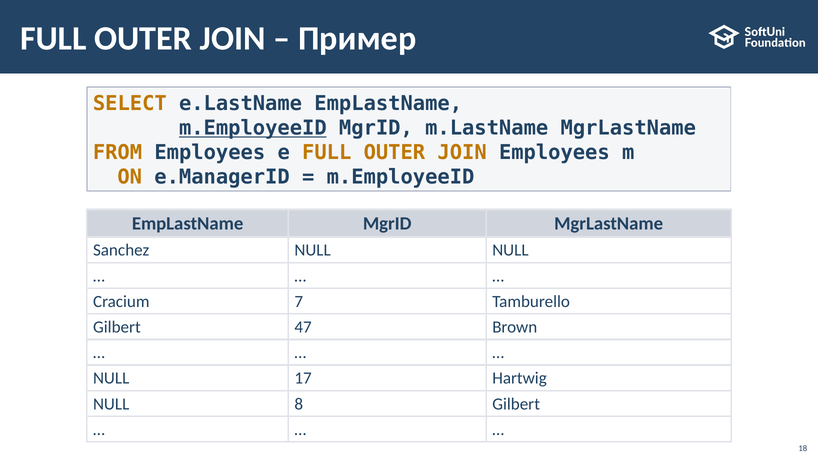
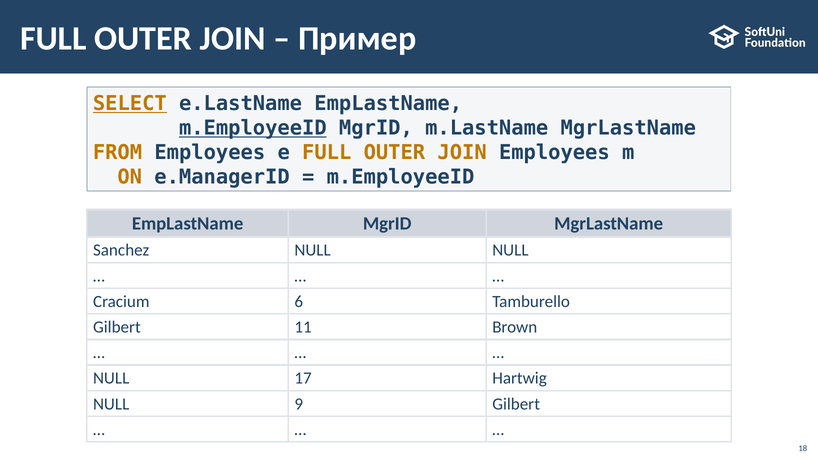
SELECT underline: none -> present
7: 7 -> 6
47: 47 -> 11
8: 8 -> 9
